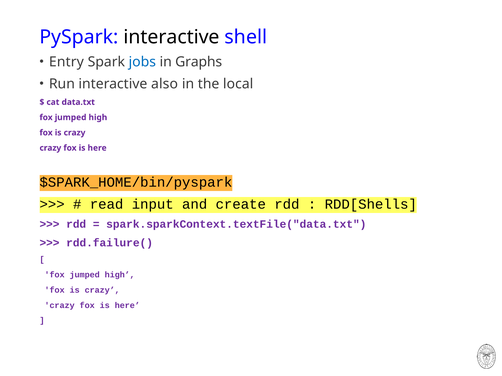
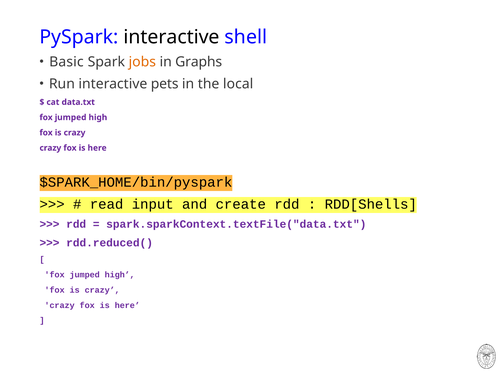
Entry: Entry -> Basic
jobs colour: blue -> orange
also: also -> pets
rdd.failure(: rdd.failure( -> rdd.reduced(
